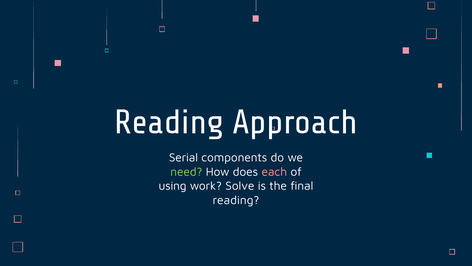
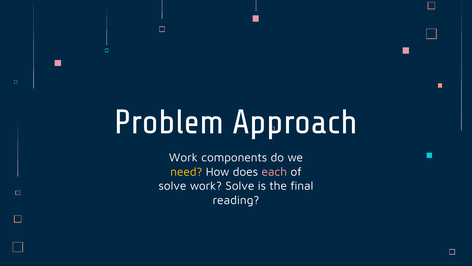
Reading at (169, 122): Reading -> Problem
Serial at (183, 157): Serial -> Work
need colour: light green -> yellow
using at (173, 186): using -> solve
